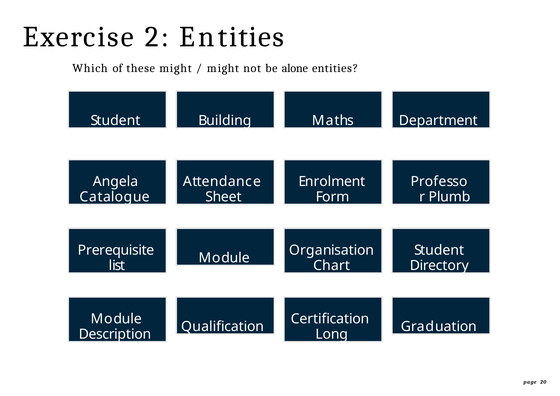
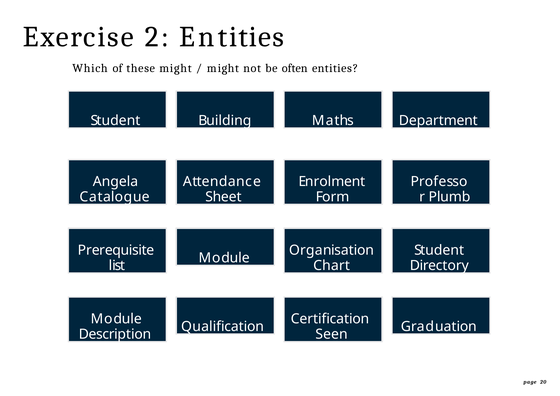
alone: alone -> often
Long: Long -> Seen
